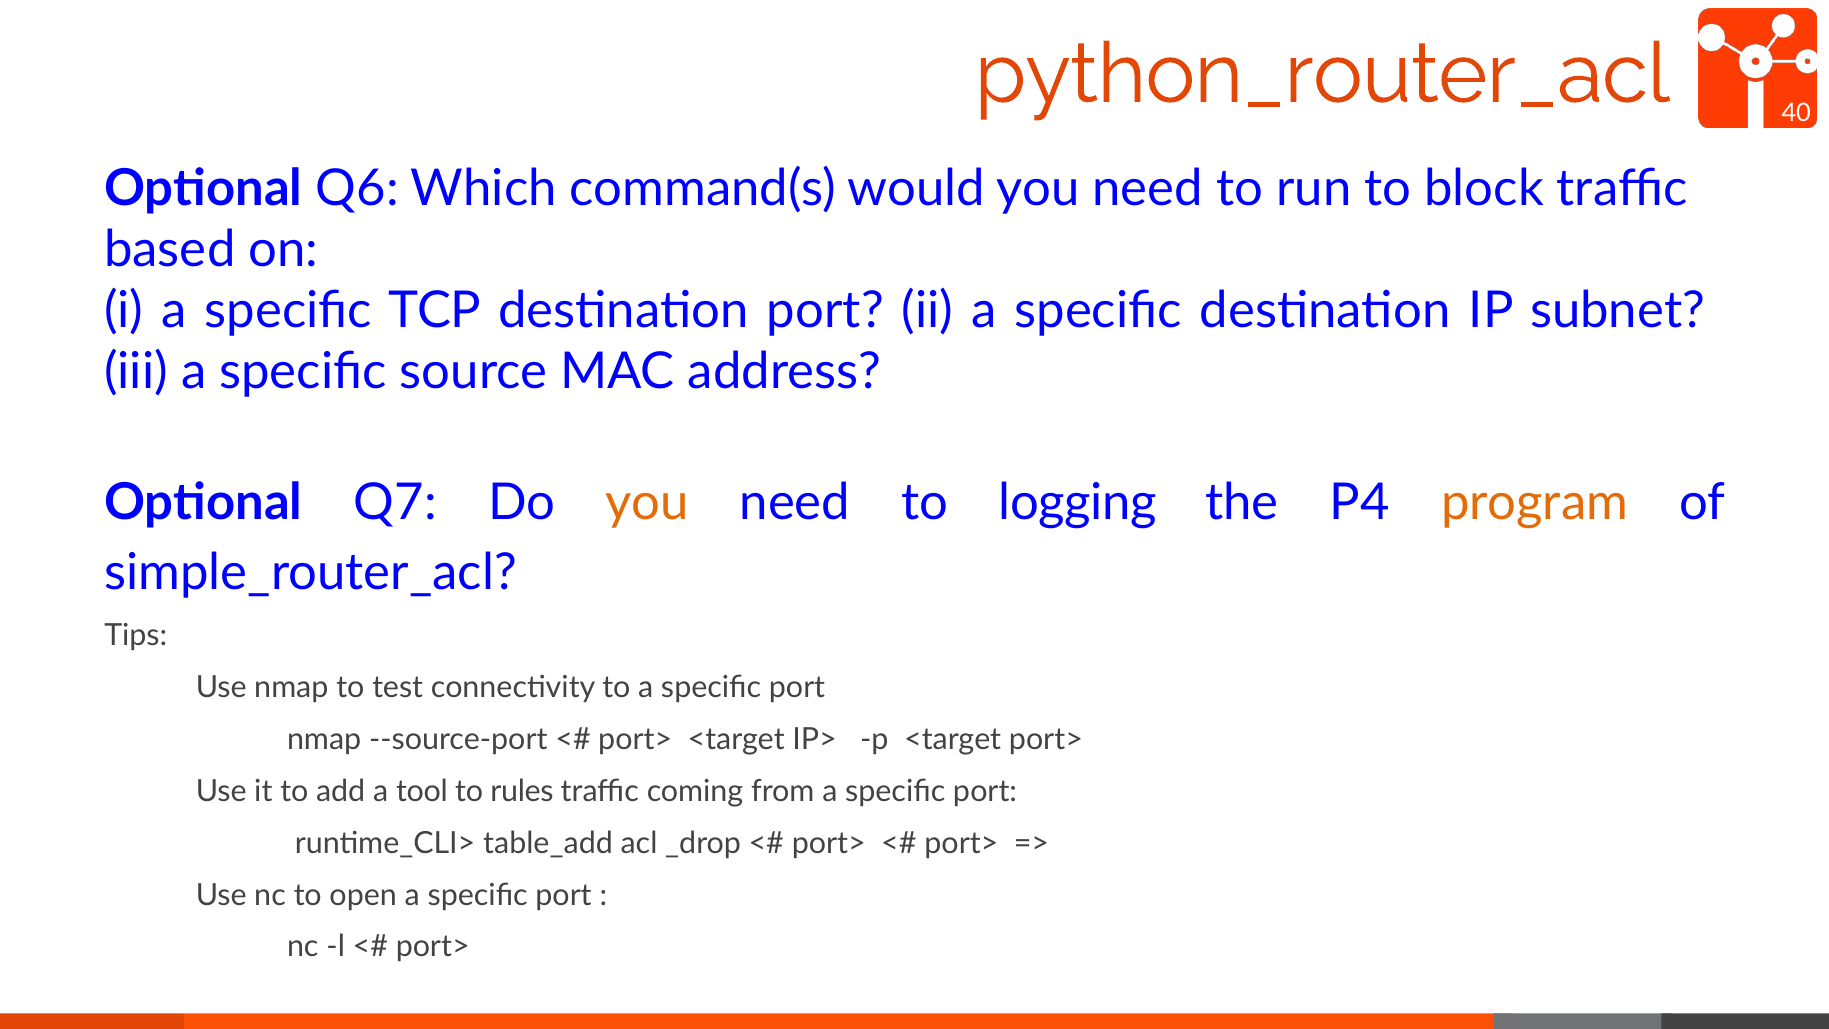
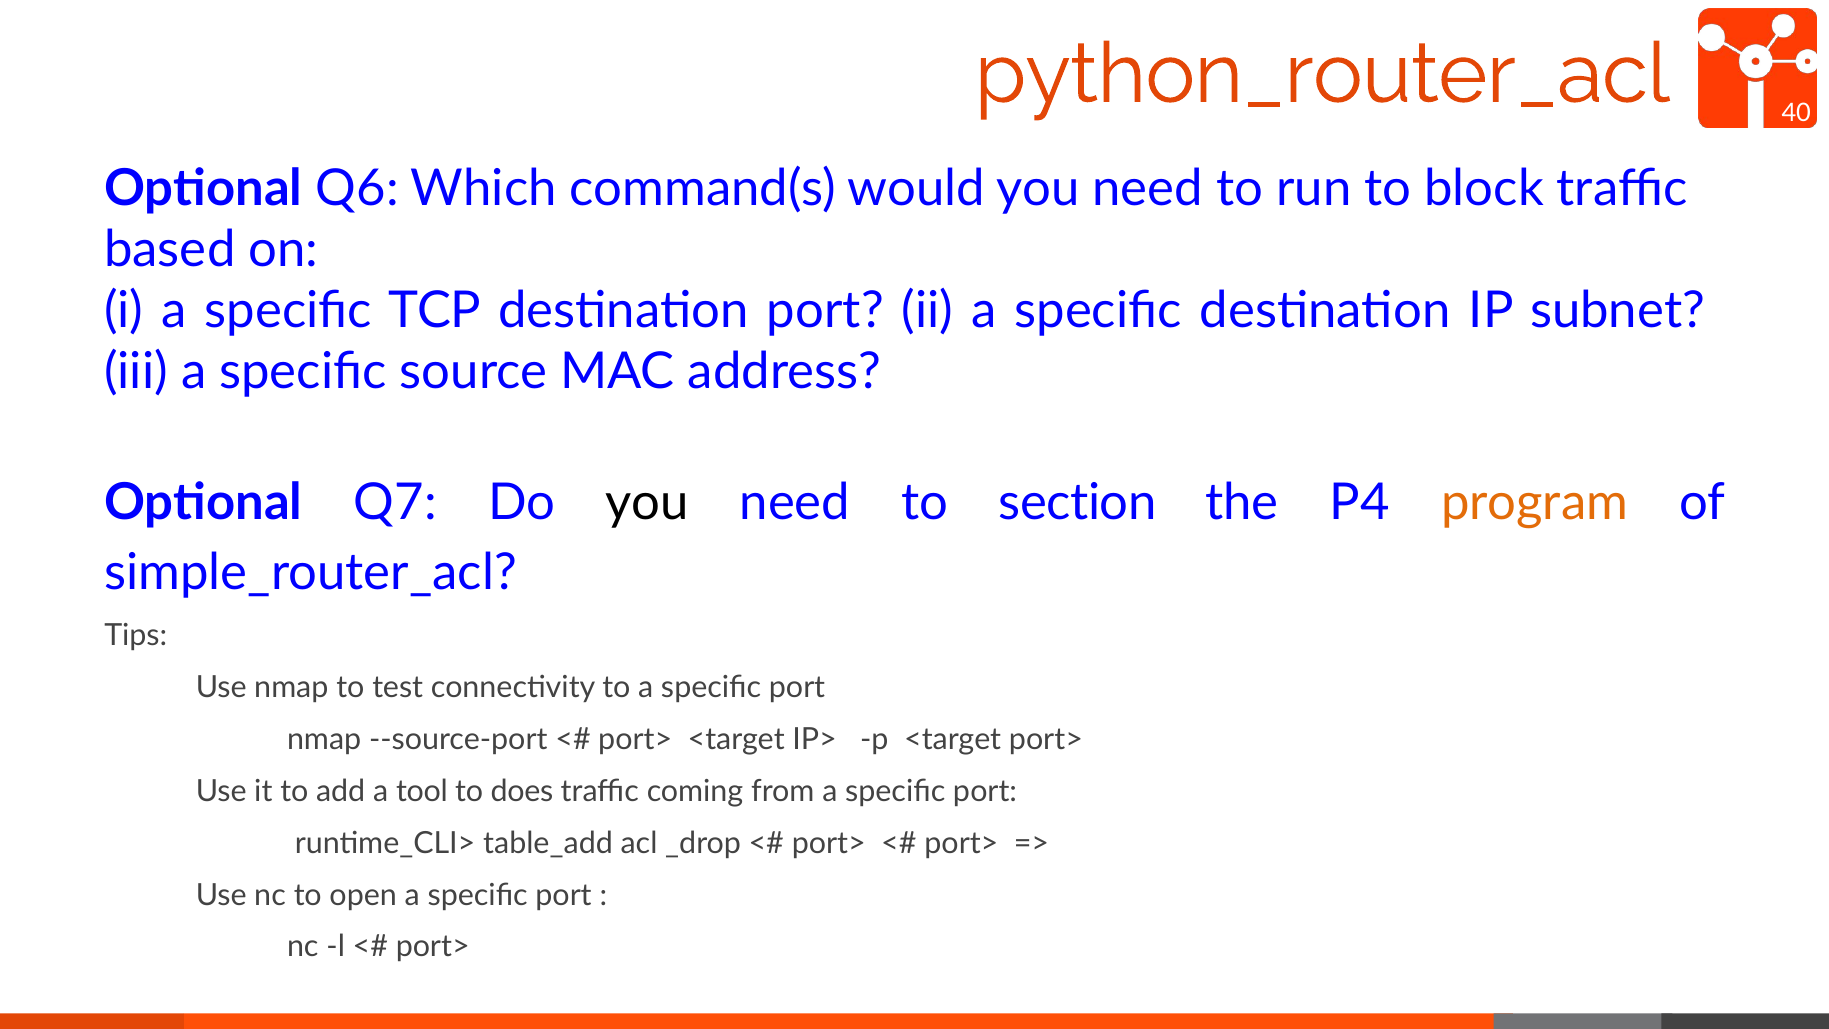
you at (647, 503) colour: orange -> black
logging: logging -> section
rules: rules -> does
